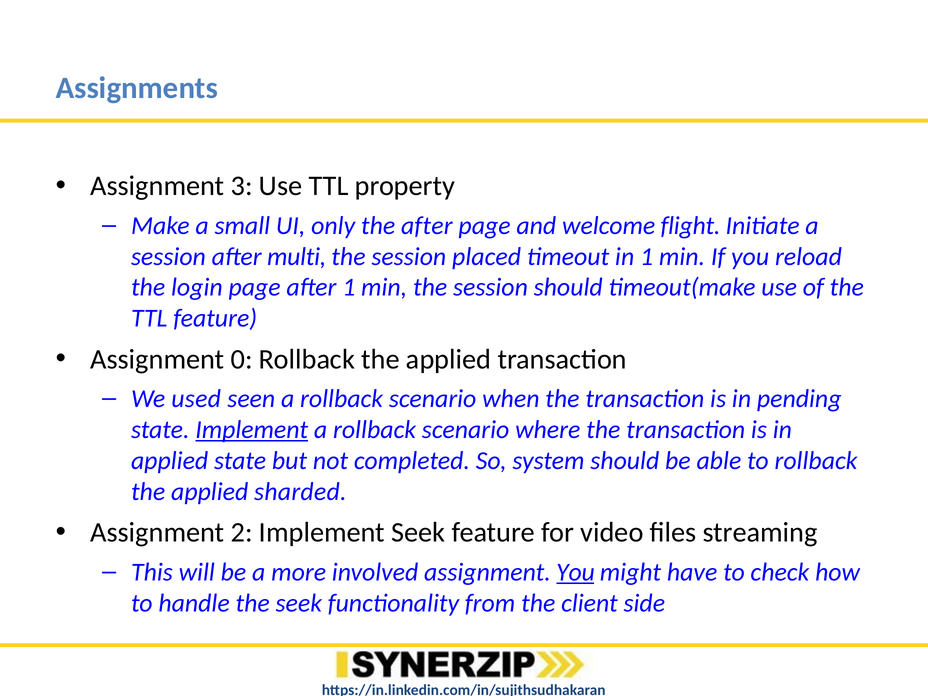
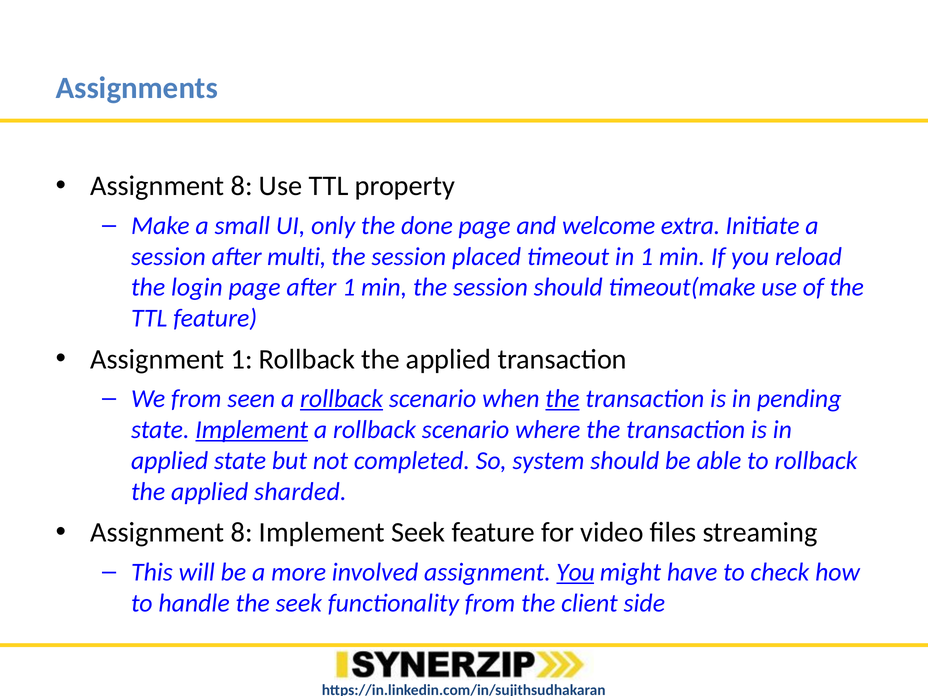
3 at (242, 186): 3 -> 8
the after: after -> done
flight: flight -> extra
Assignment 0: 0 -> 1
We used: used -> from
rollback at (342, 399) underline: none -> present
the at (562, 399) underline: none -> present
2 at (242, 533): 2 -> 8
